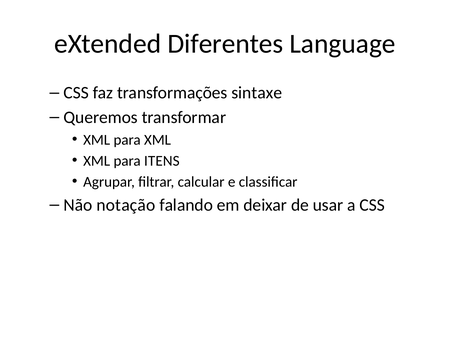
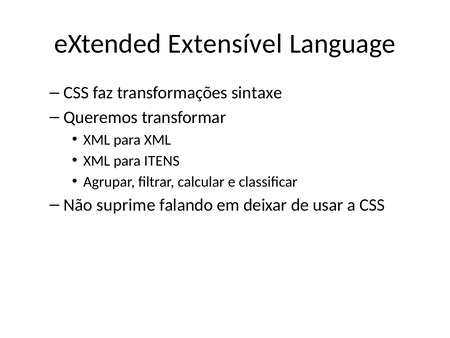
Diferentes: Diferentes -> Extensível
notação: notação -> suprime
